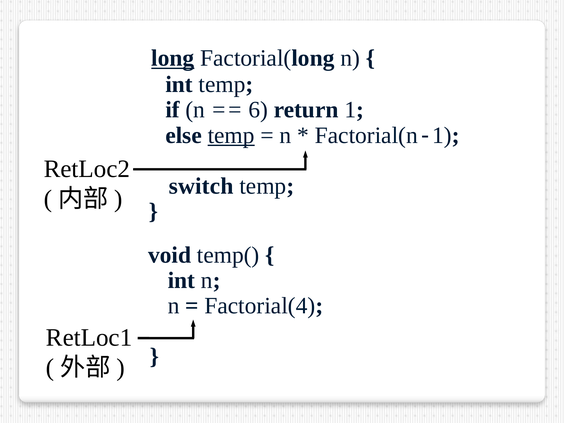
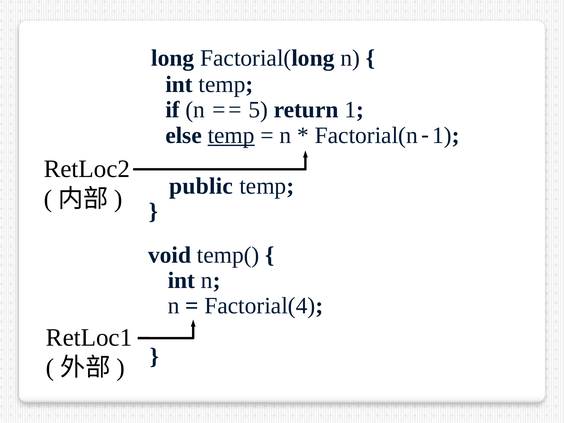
long underline: present -> none
6: 6 -> 5
switch: switch -> public
